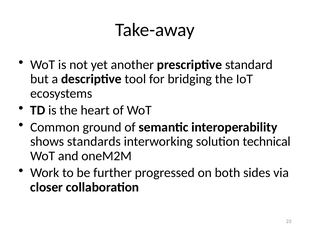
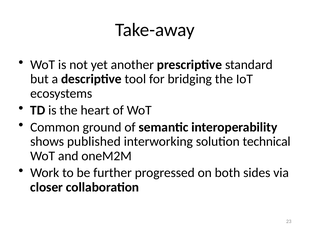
standards: standards -> published
